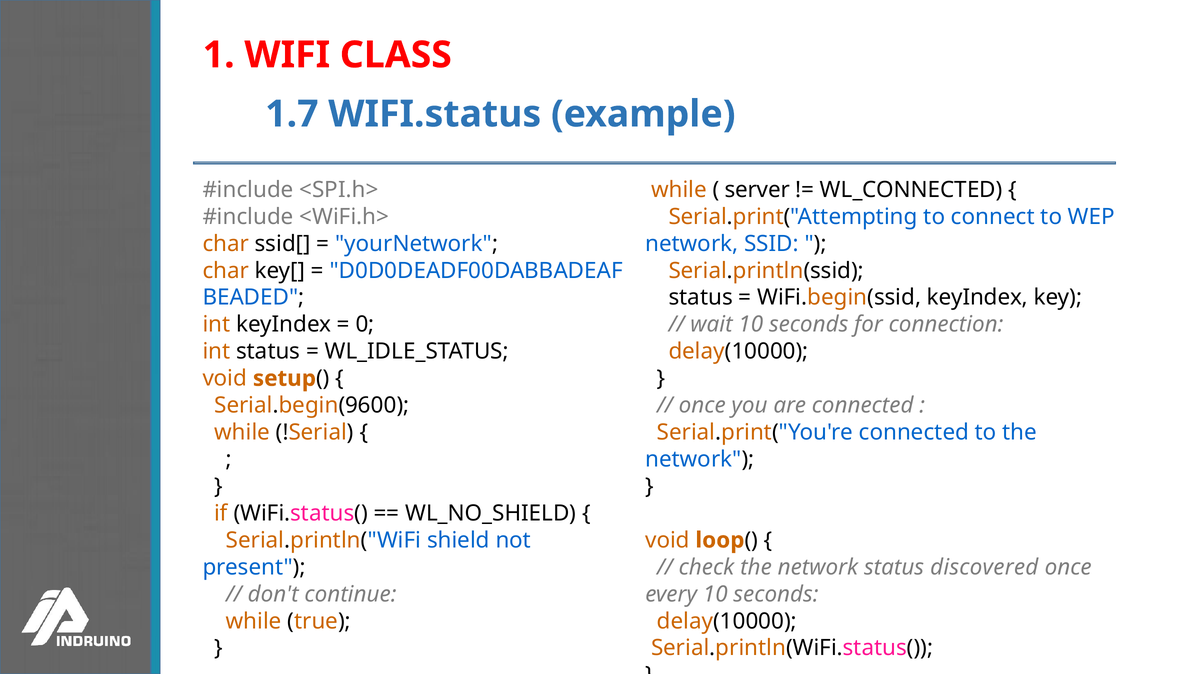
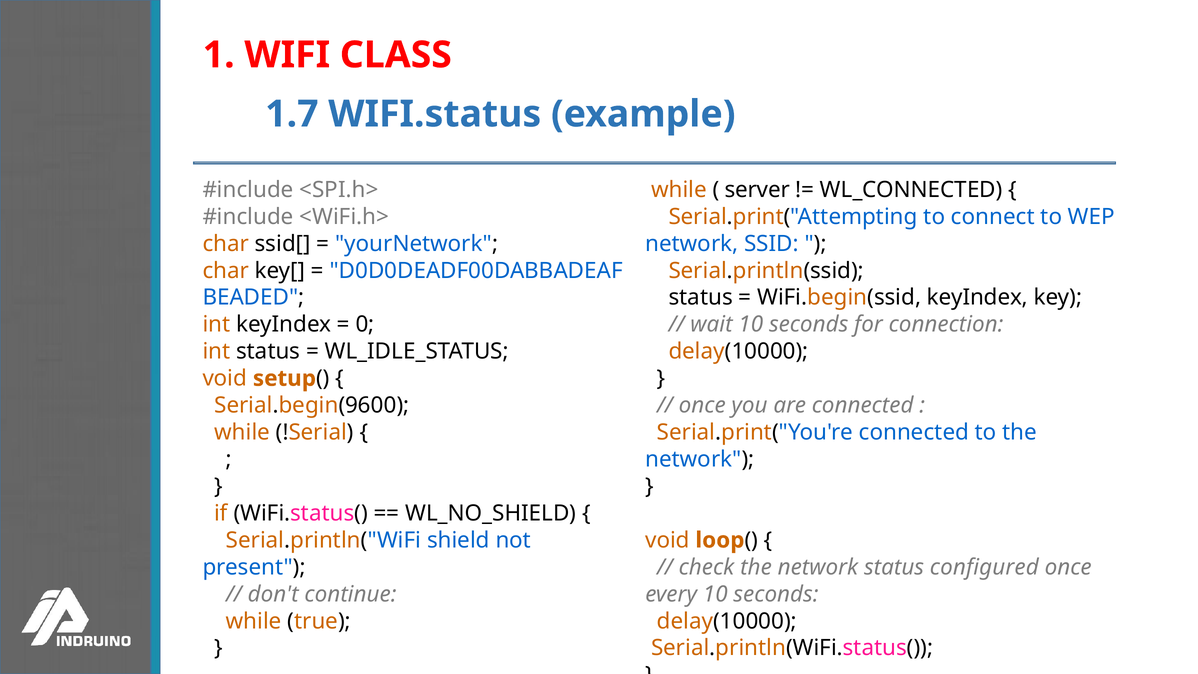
discovered: discovered -> configured
